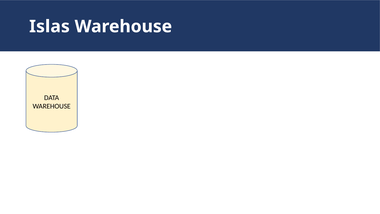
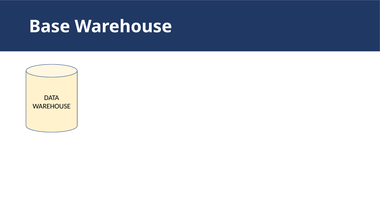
Islas: Islas -> Base
